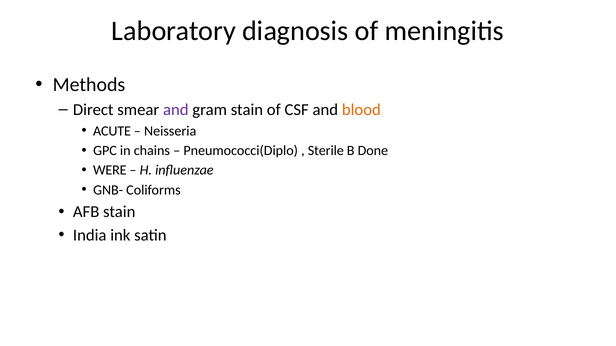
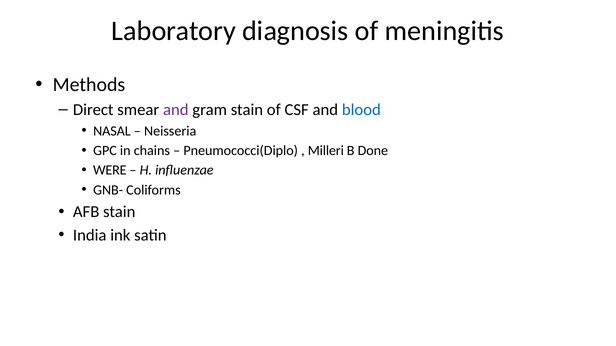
blood colour: orange -> blue
ACUTE: ACUTE -> NASAL
Sterile: Sterile -> Milleri
